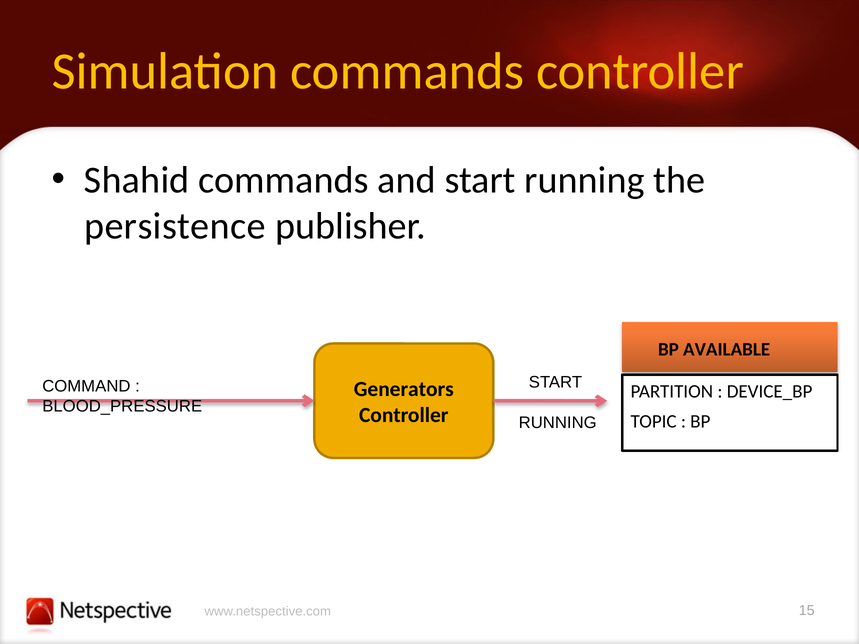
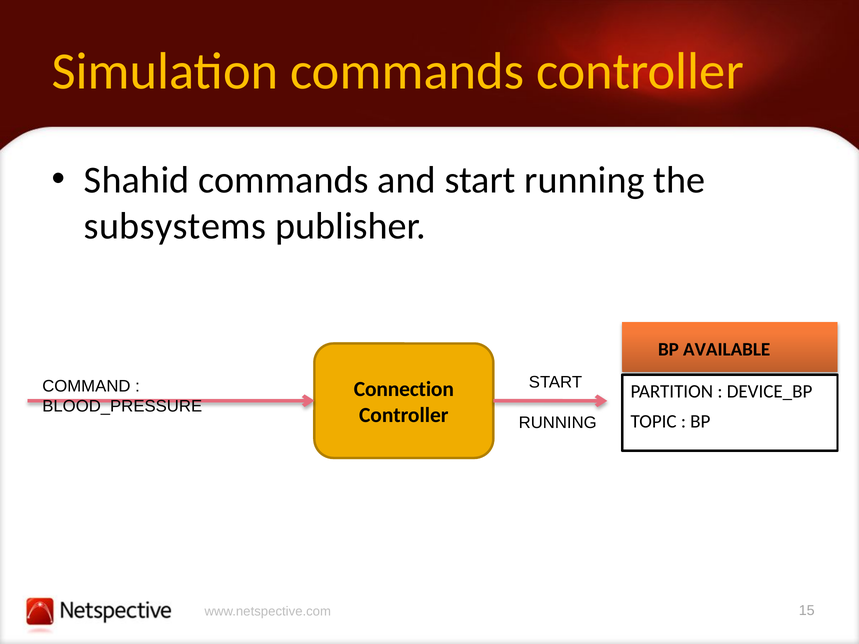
persistence: persistence -> subsystems
Generators: Generators -> Connection
